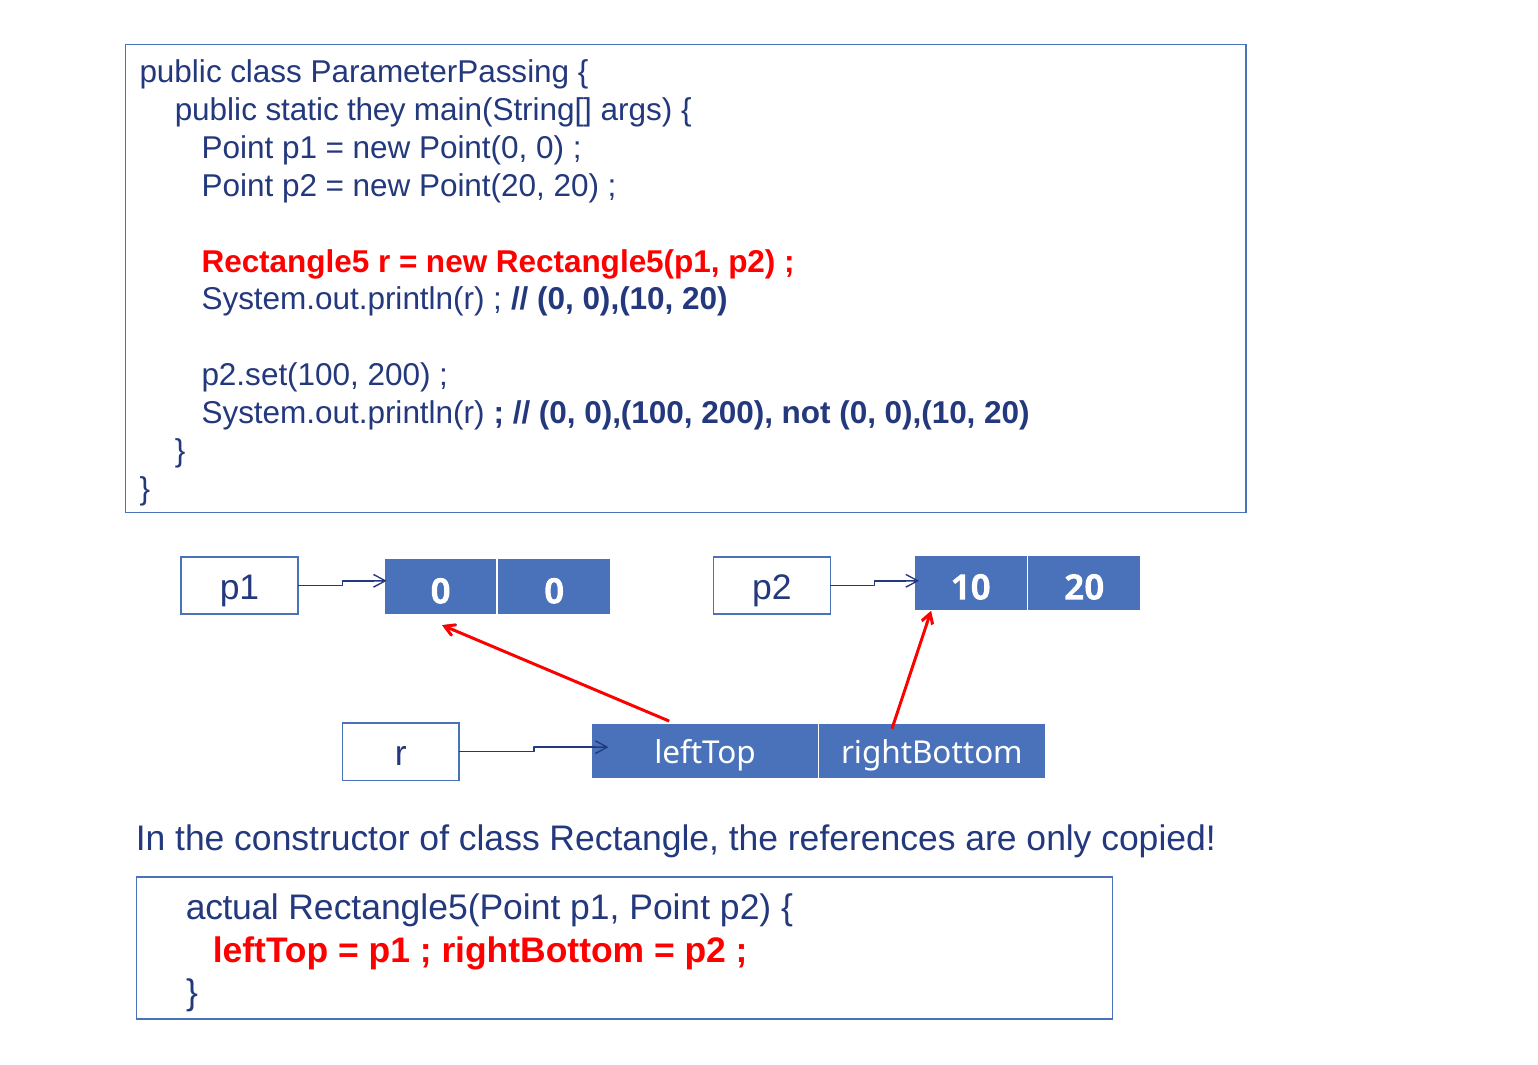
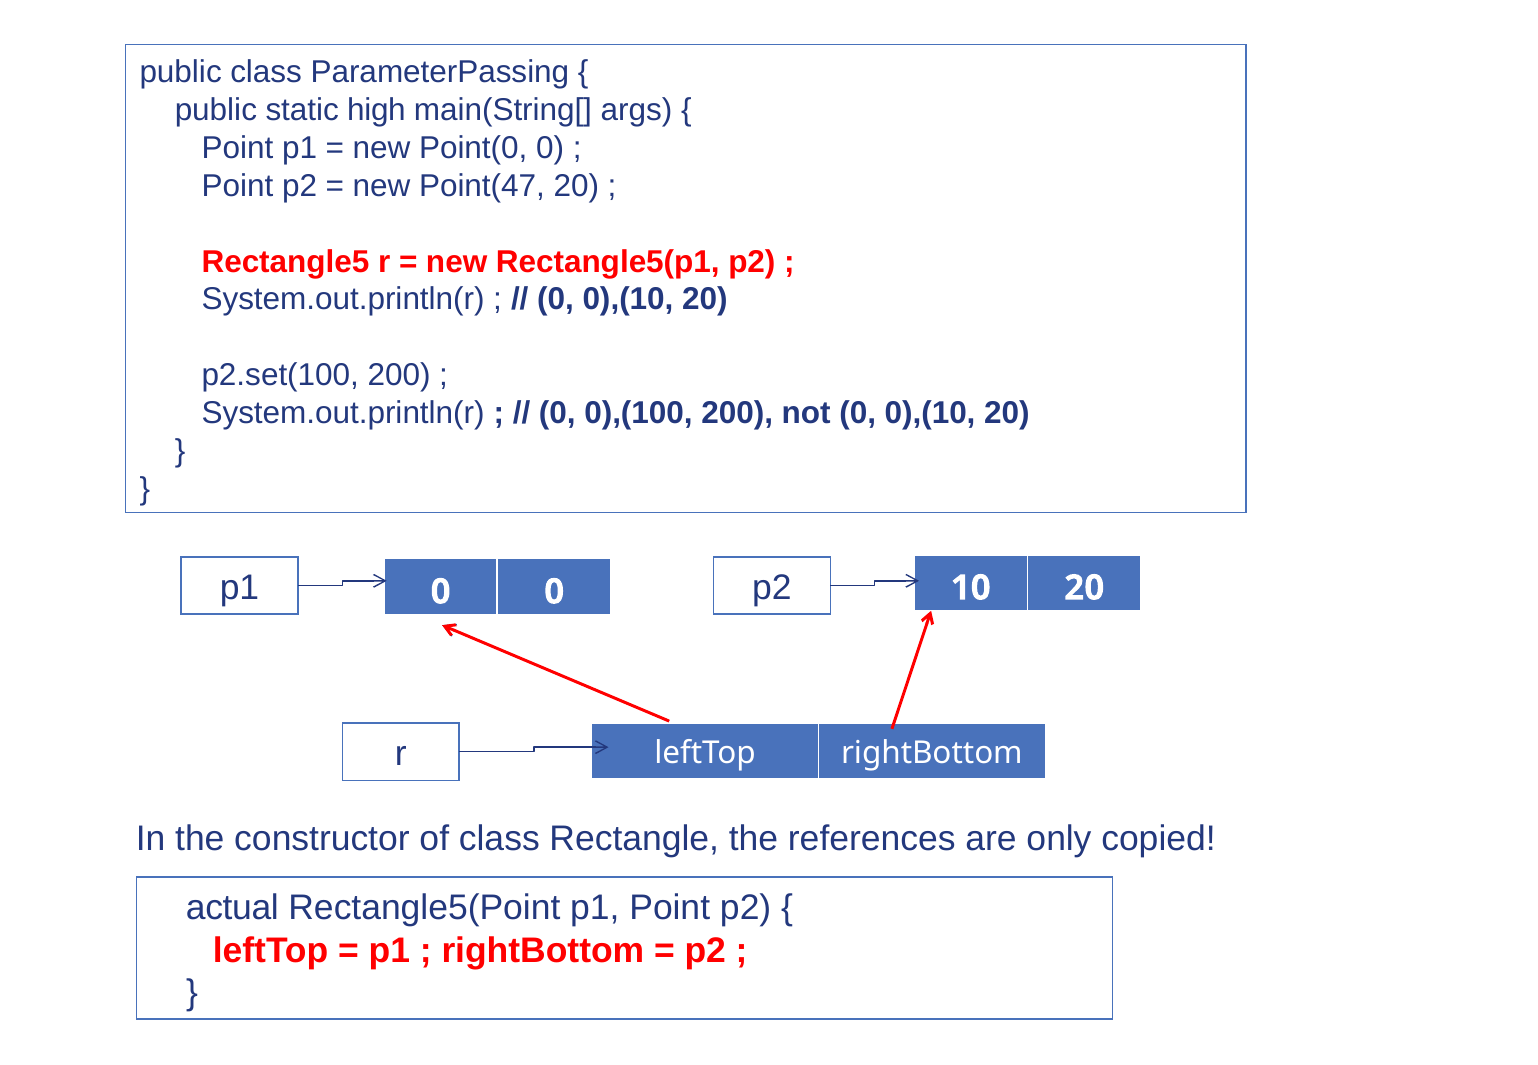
they: they -> high
Point(20: Point(20 -> Point(47
